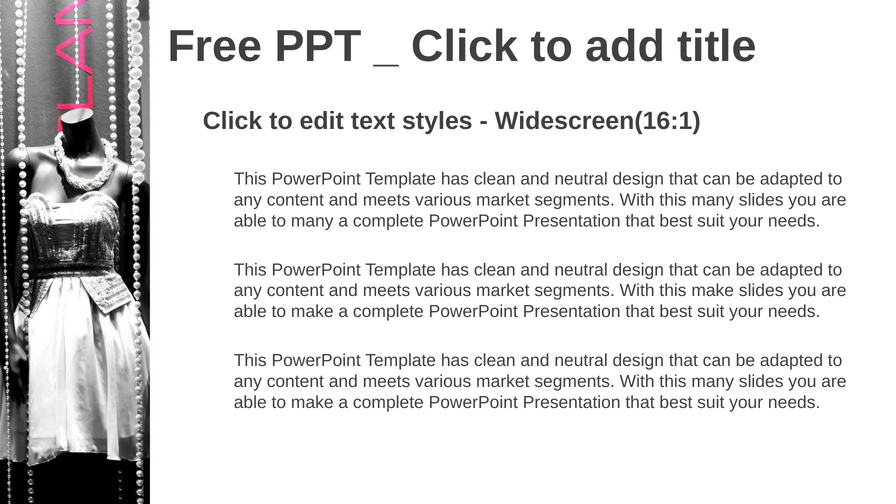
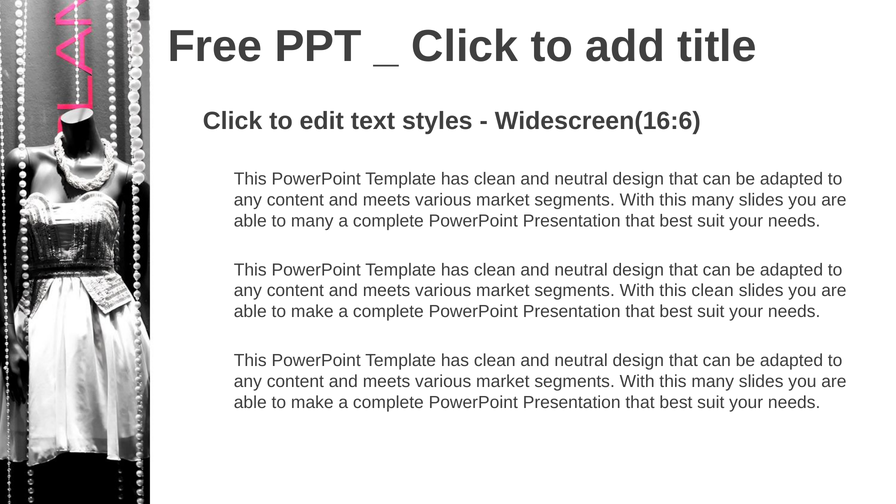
Widescreen(16:1: Widescreen(16:1 -> Widescreen(16:6
this make: make -> clean
